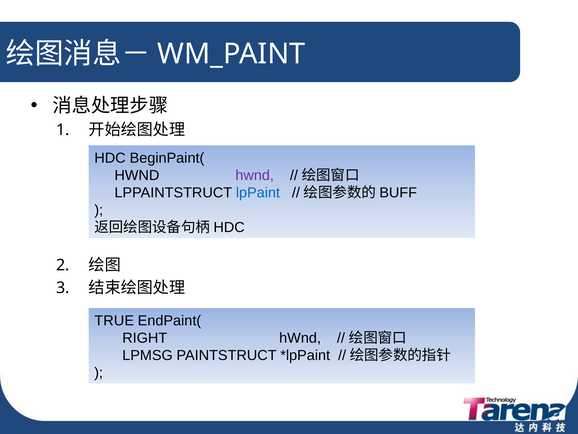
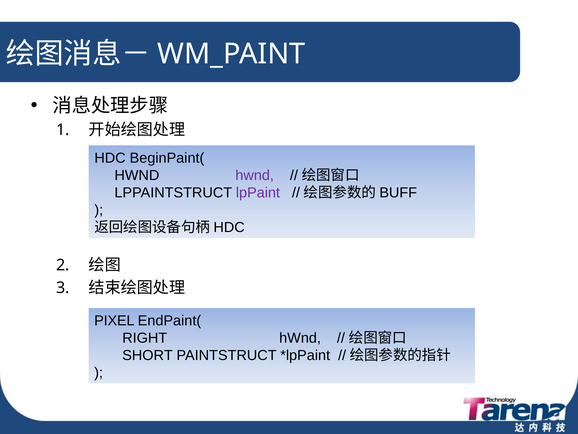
lpPaint colour: blue -> purple
TRUE: TRUE -> PIXEL
LPMSG: LPMSG -> SHORT
